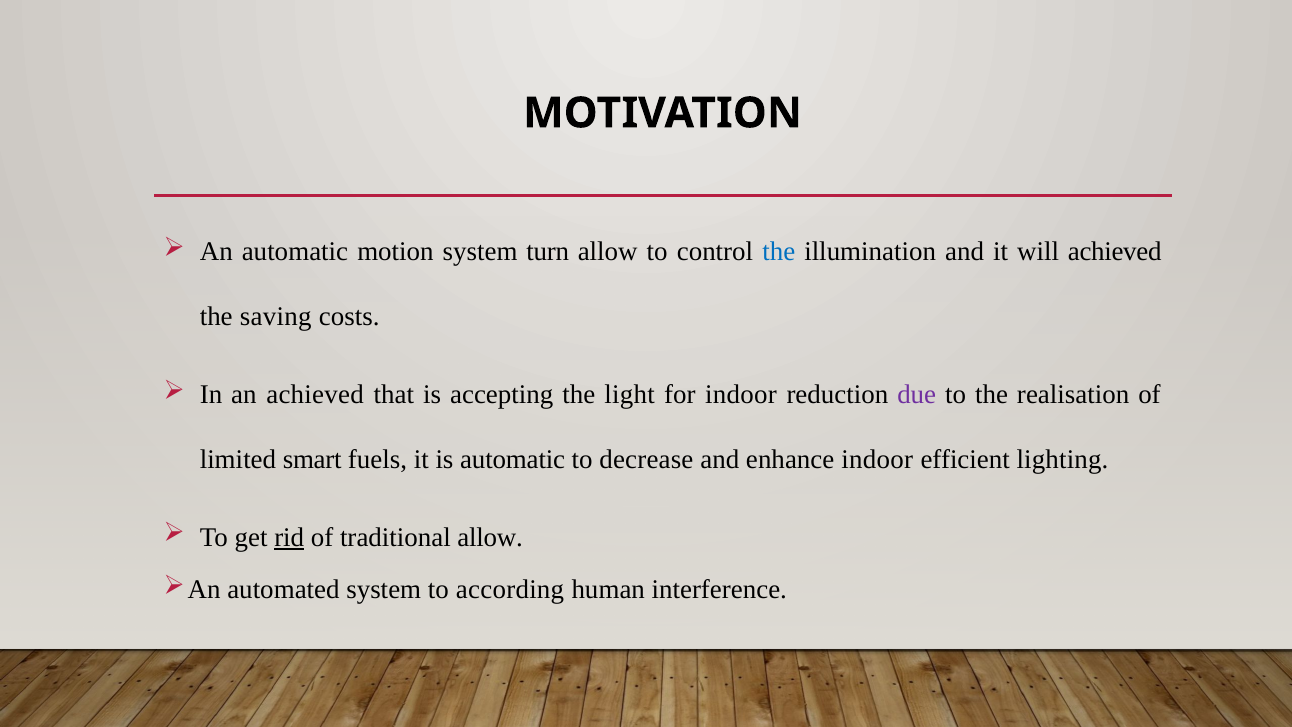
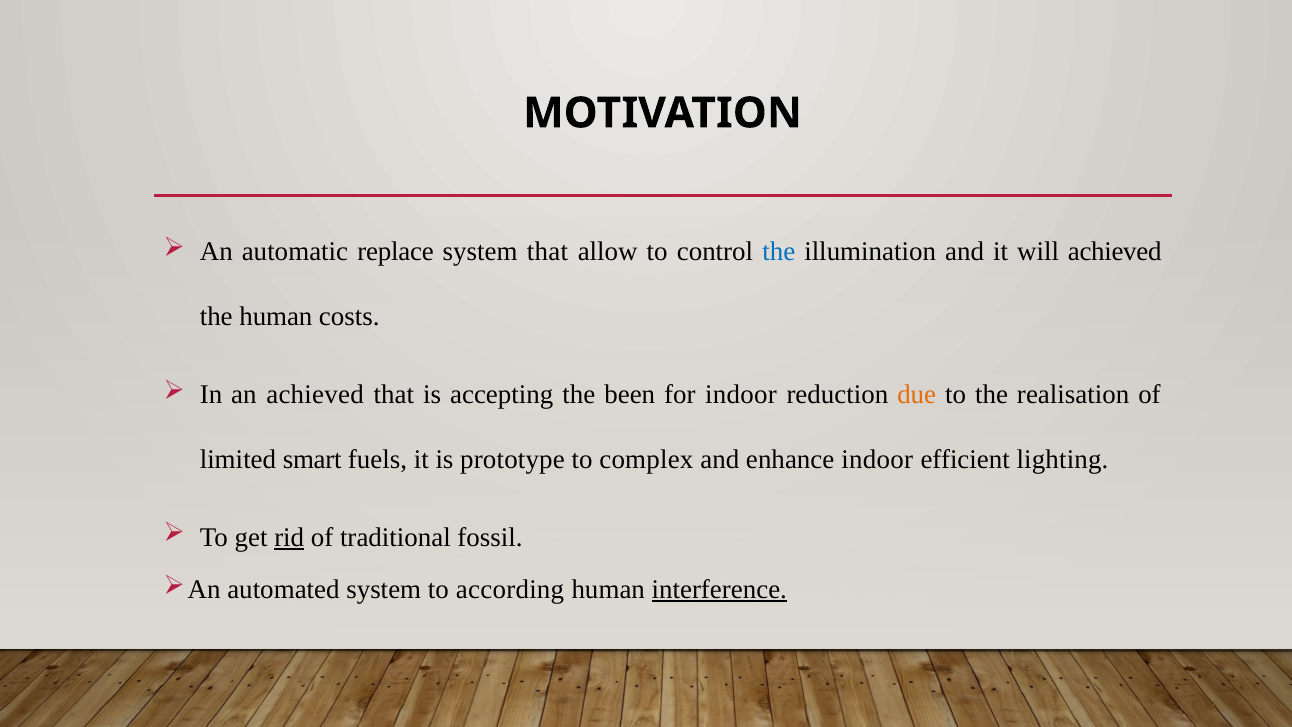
motion: motion -> replace
system turn: turn -> that
the saving: saving -> human
light: light -> been
due colour: purple -> orange
is automatic: automatic -> prototype
decrease: decrease -> complex
traditional allow: allow -> fossil
interference underline: none -> present
